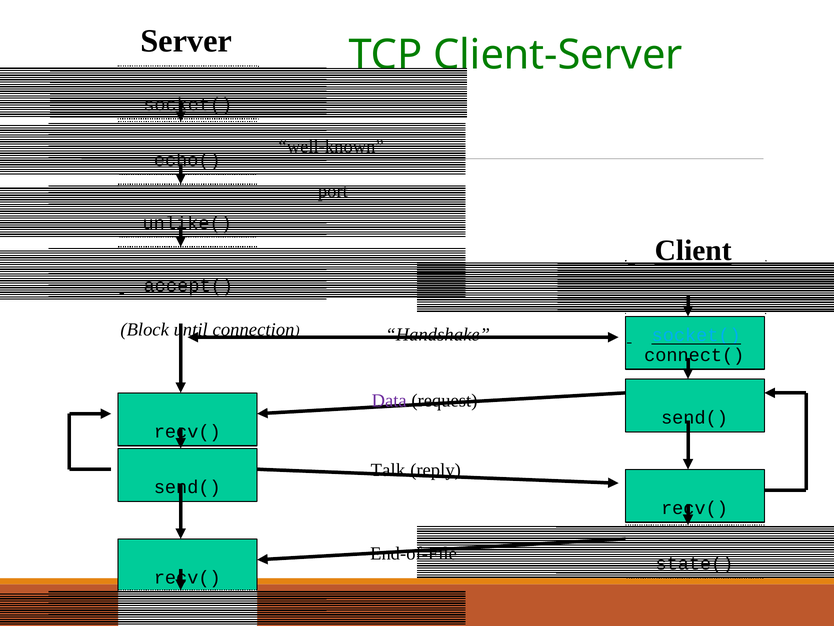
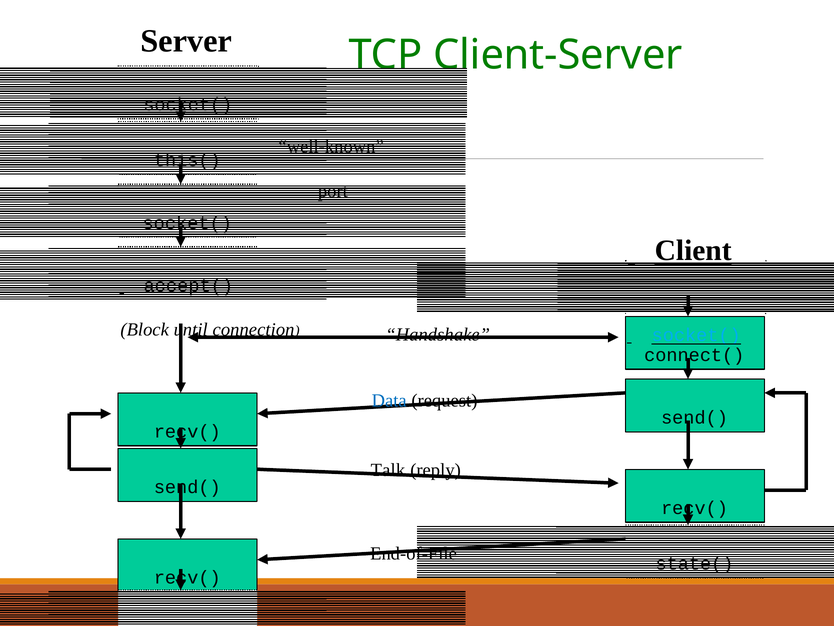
echo(: echo( -> this(
unlike( at (187, 223): unlike( -> socket(
Data colour: purple -> blue
